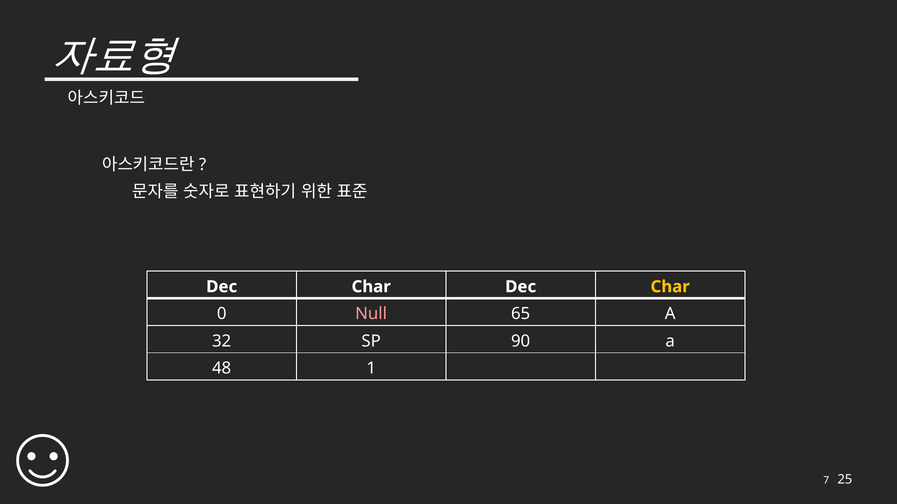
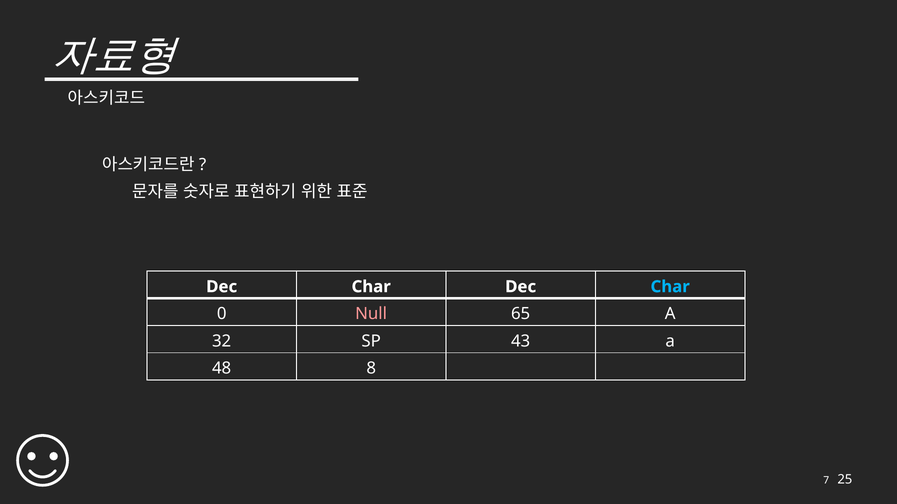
Char at (670, 287) colour: yellow -> light blue
90: 90 -> 43
1: 1 -> 8
